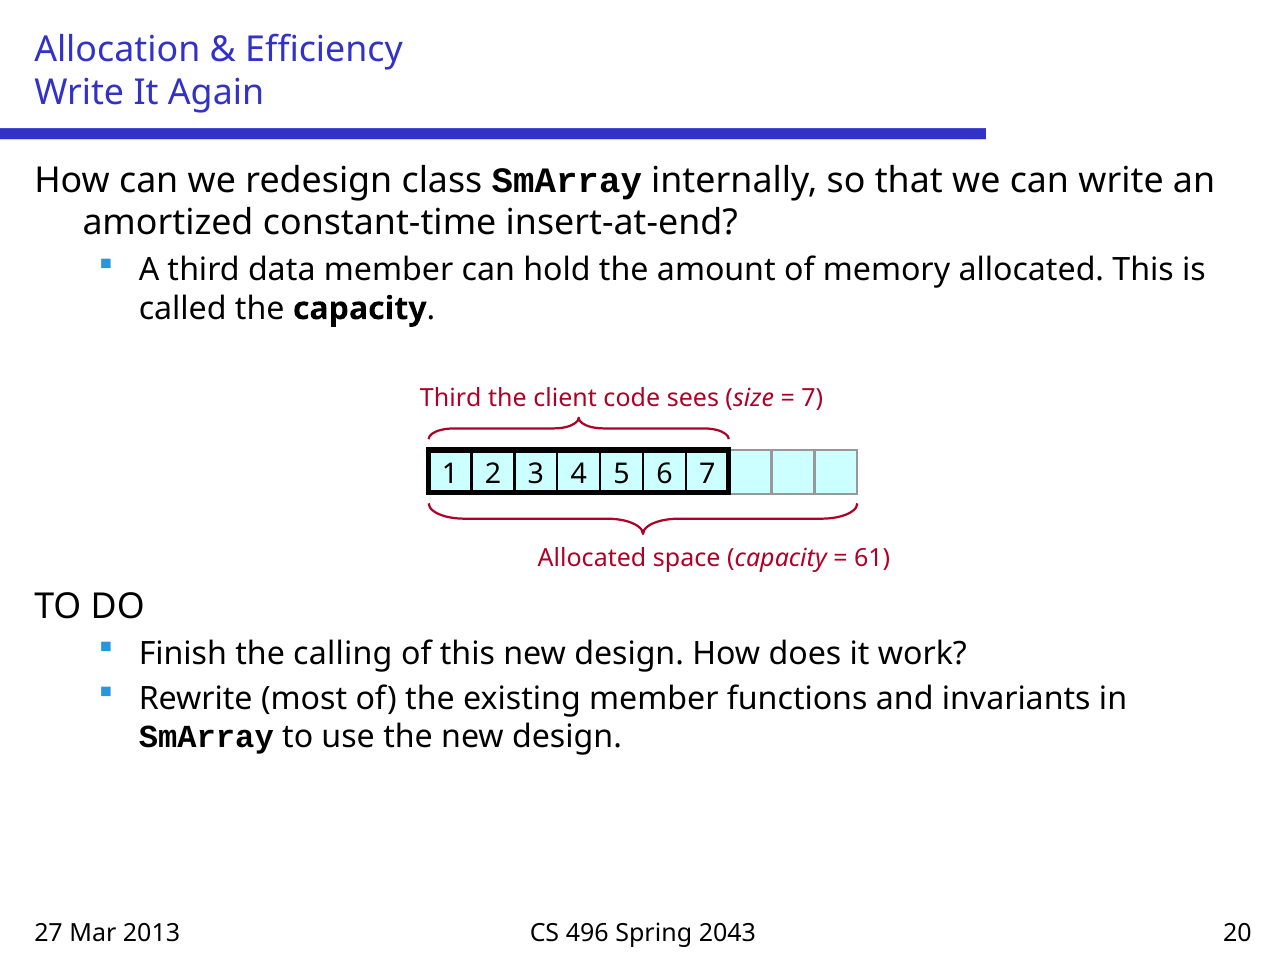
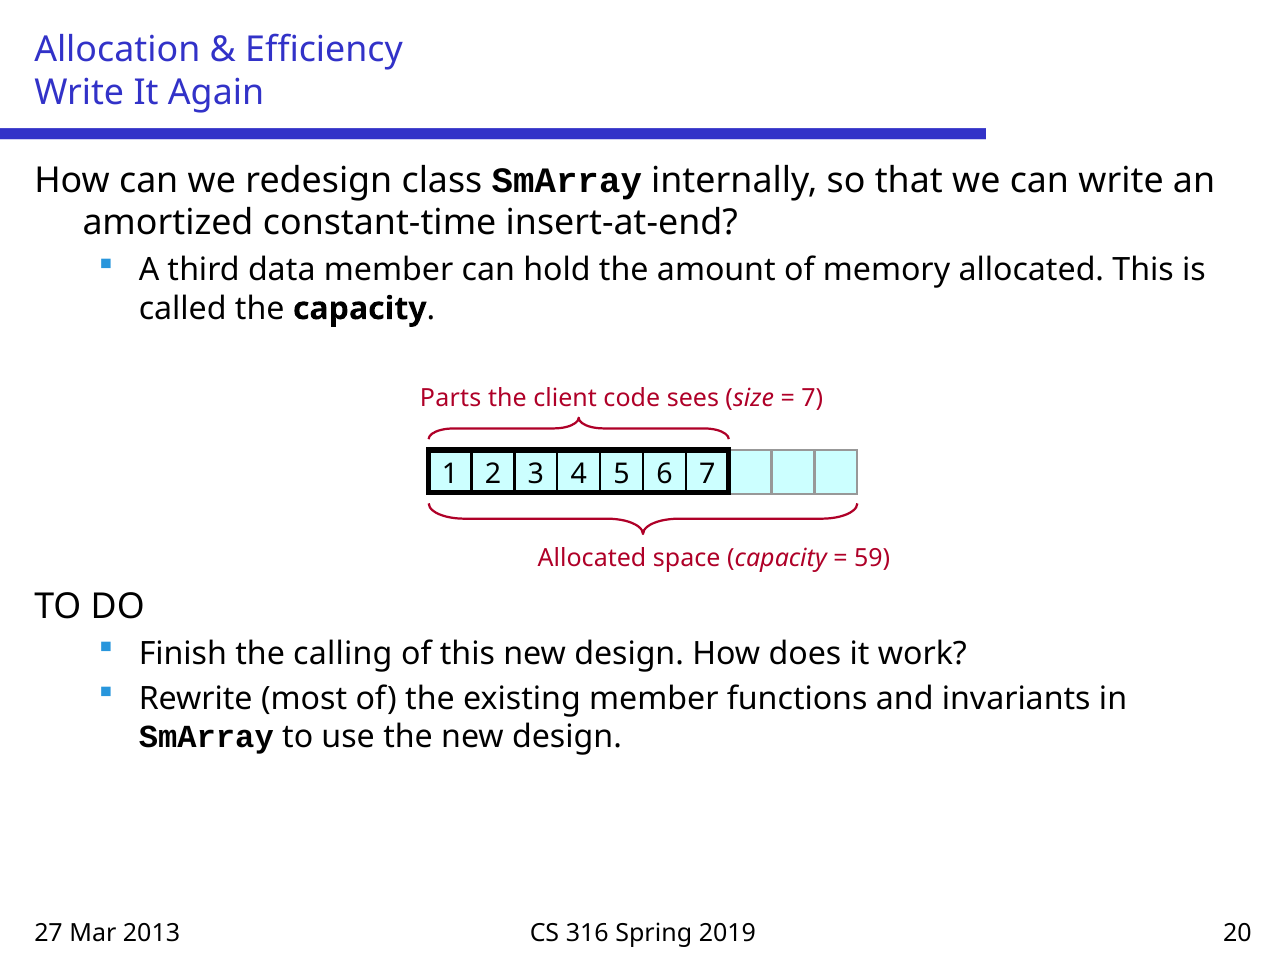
Third at (451, 398): Third -> Parts
61: 61 -> 59
496: 496 -> 316
2043: 2043 -> 2019
